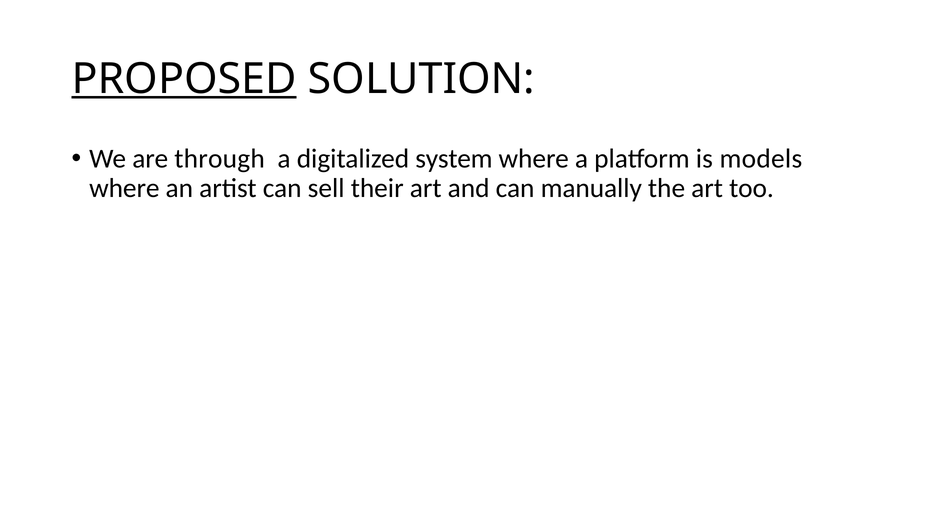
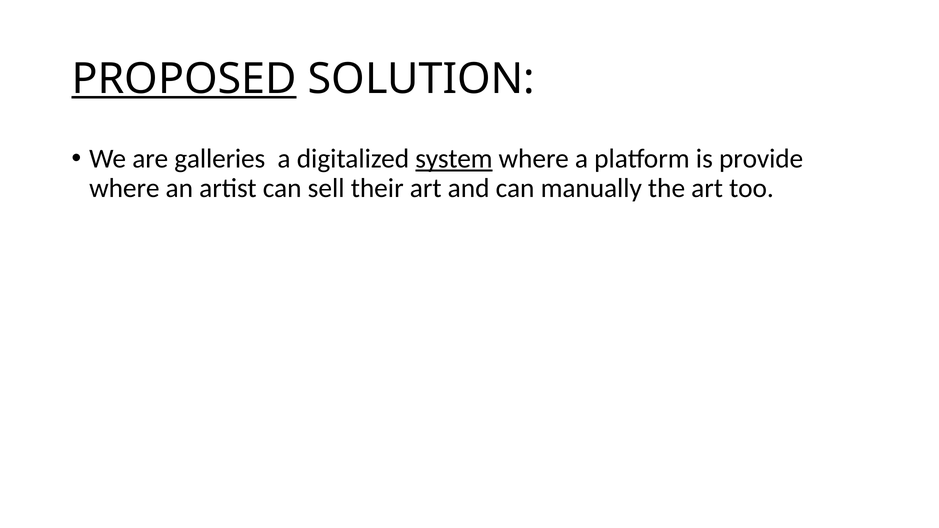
through: through -> galleries
system underline: none -> present
models: models -> provide
